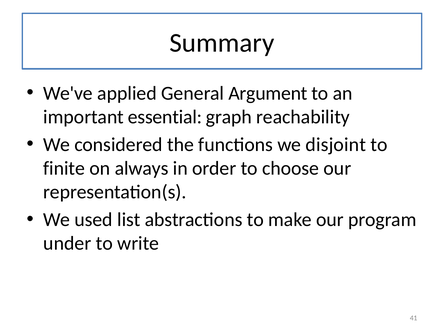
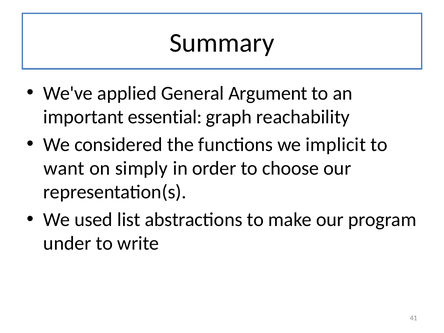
disjoint: disjoint -> implicit
finite: finite -> want
always: always -> simply
